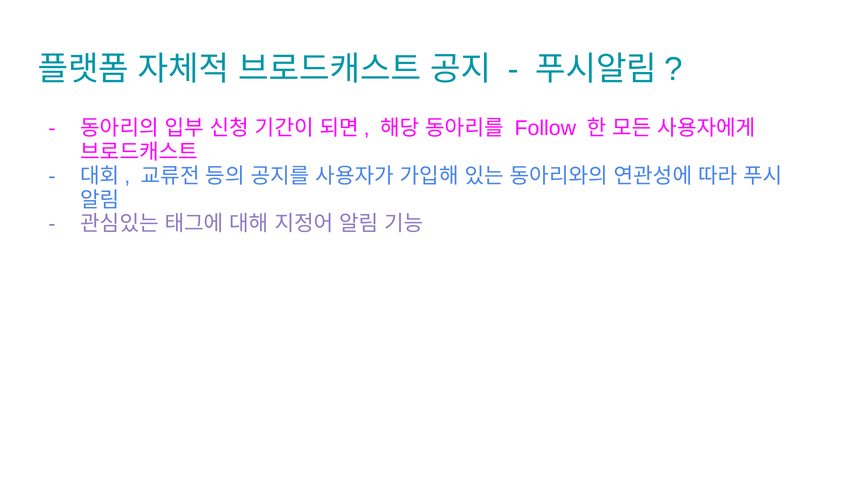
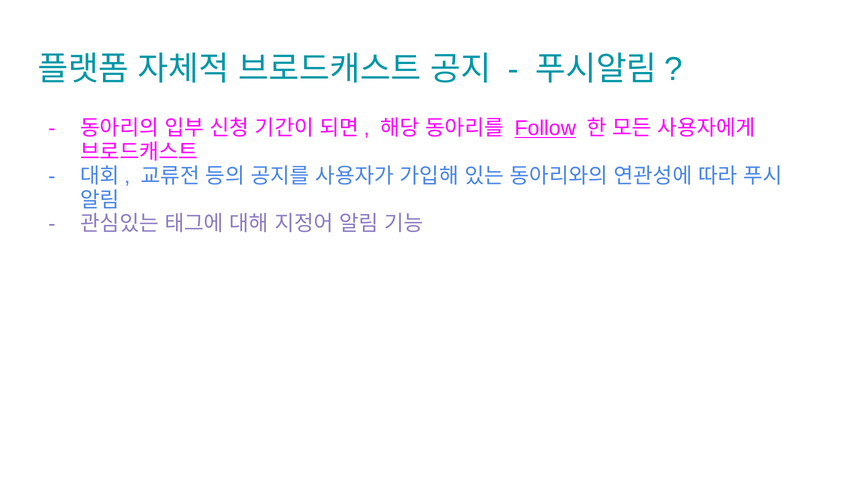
Follow underline: none -> present
